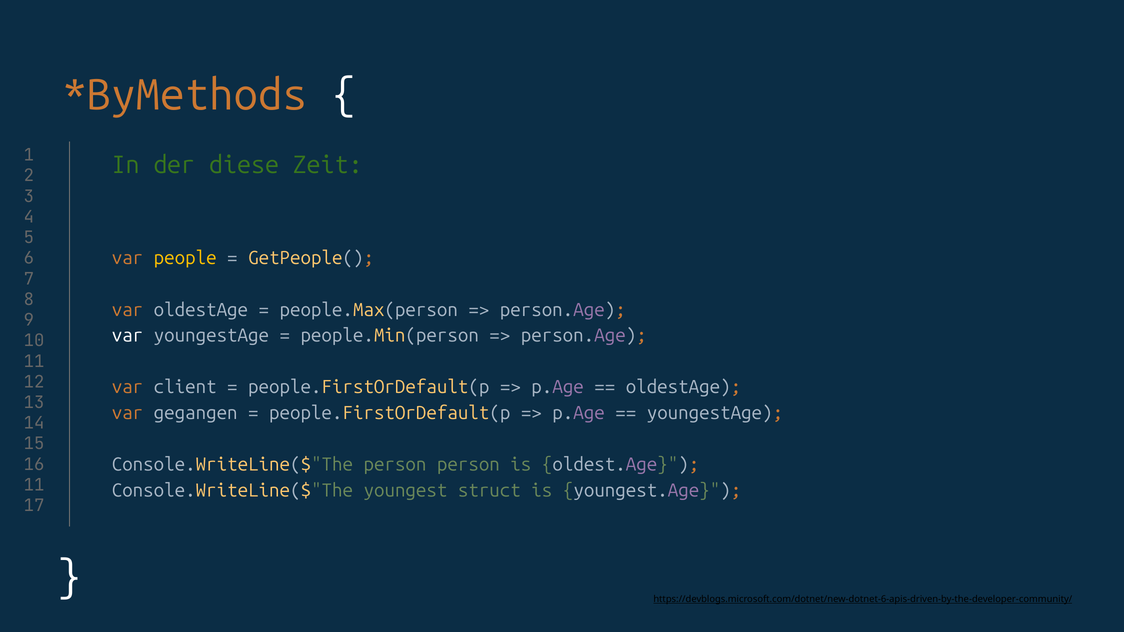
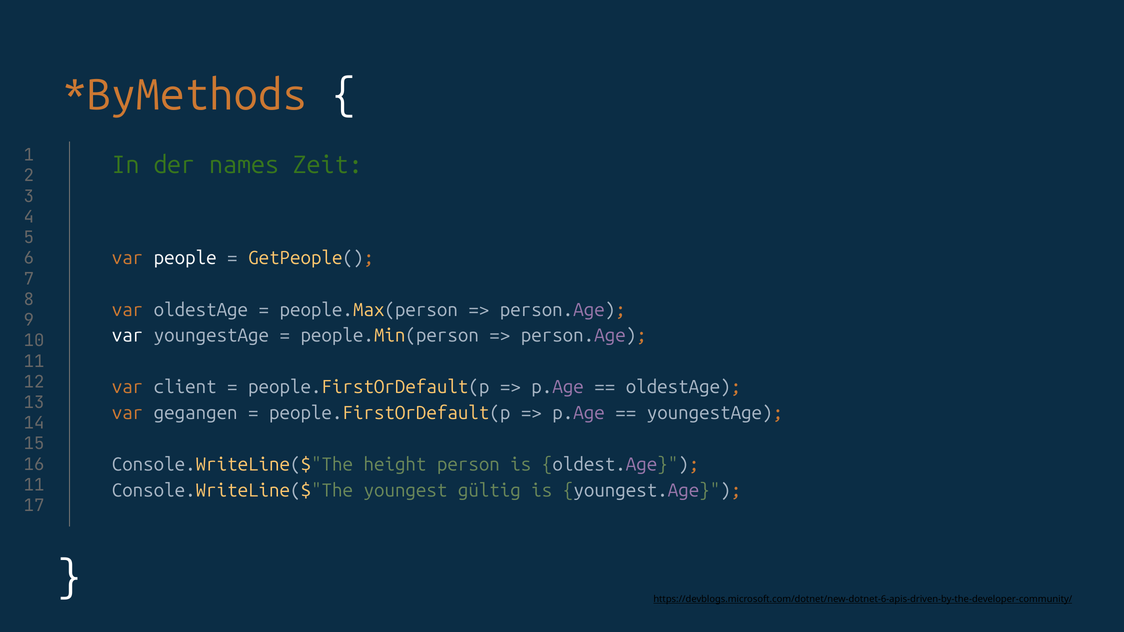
diese: diese -> names
people colour: yellow -> white
Console.WriteLine($"The person: person -> height
struct: struct -> gültig
